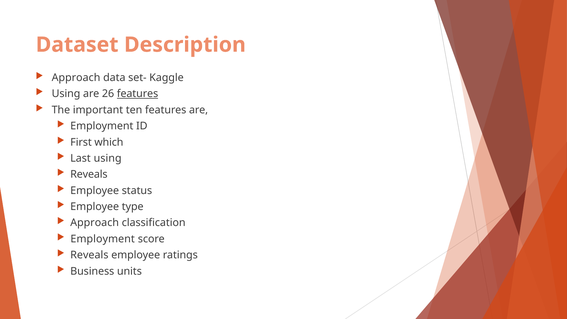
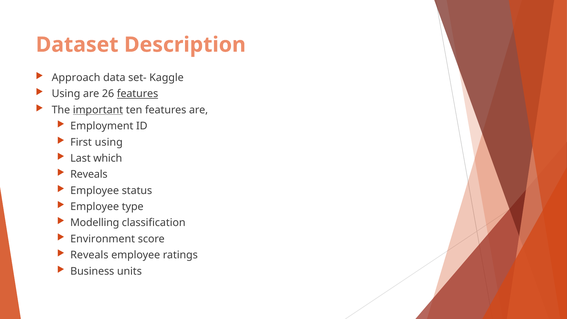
important underline: none -> present
First which: which -> using
Last using: using -> which
Approach at (95, 223): Approach -> Modelling
Employment at (103, 239): Employment -> Environment
